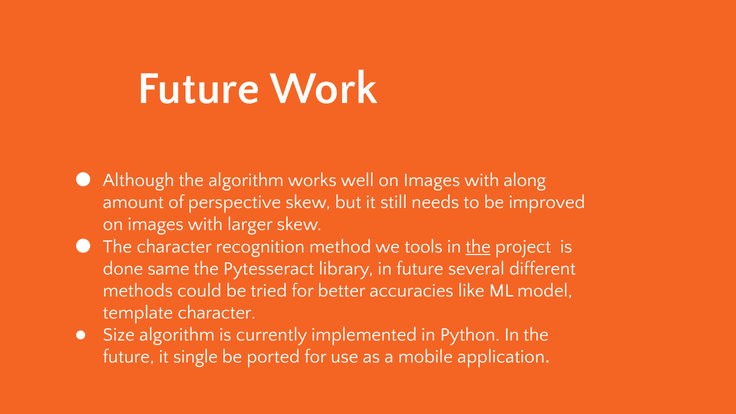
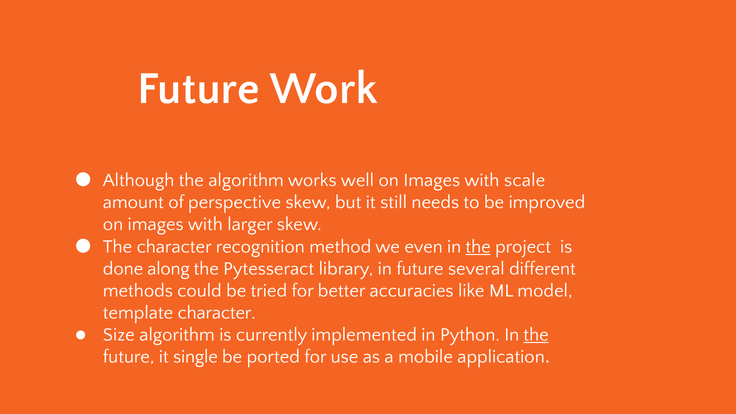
along: along -> scale
tools: tools -> even
same: same -> along
the at (536, 335) underline: none -> present
